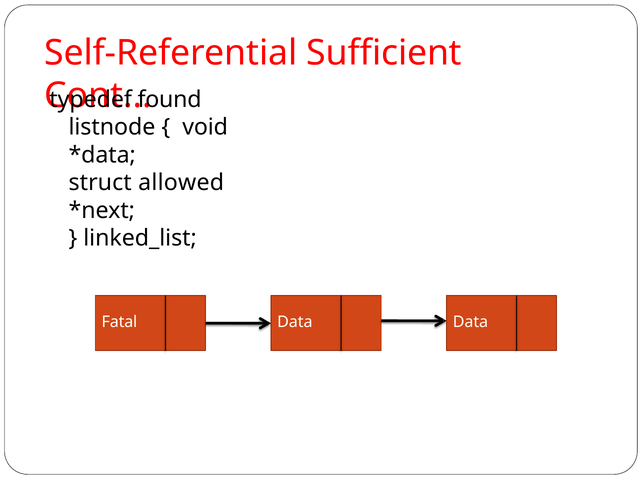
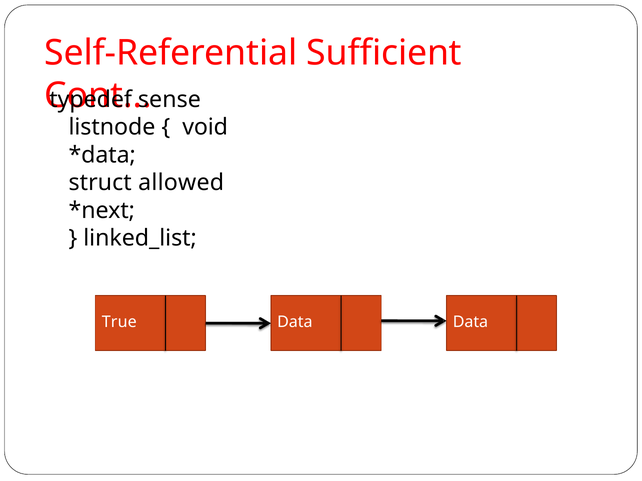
found: found -> sense
Fatal: Fatal -> True
